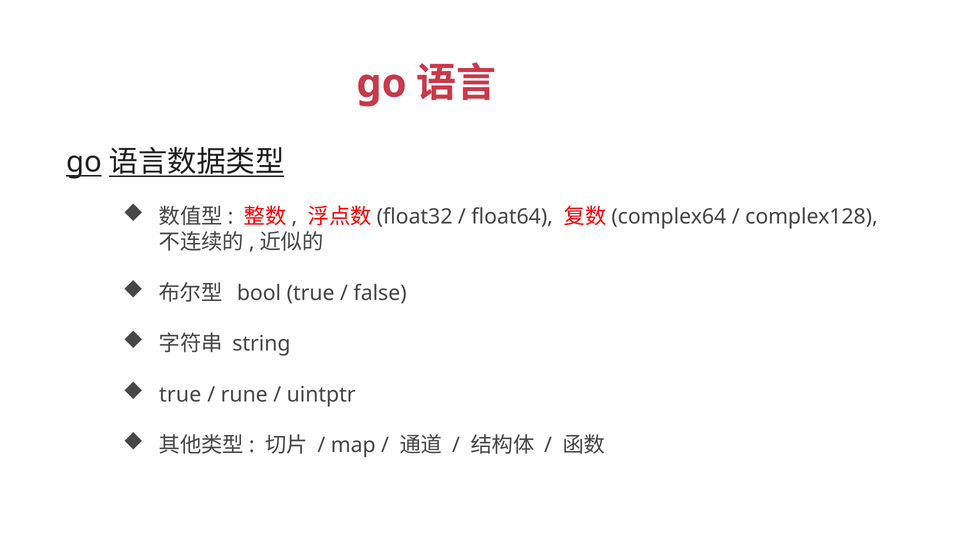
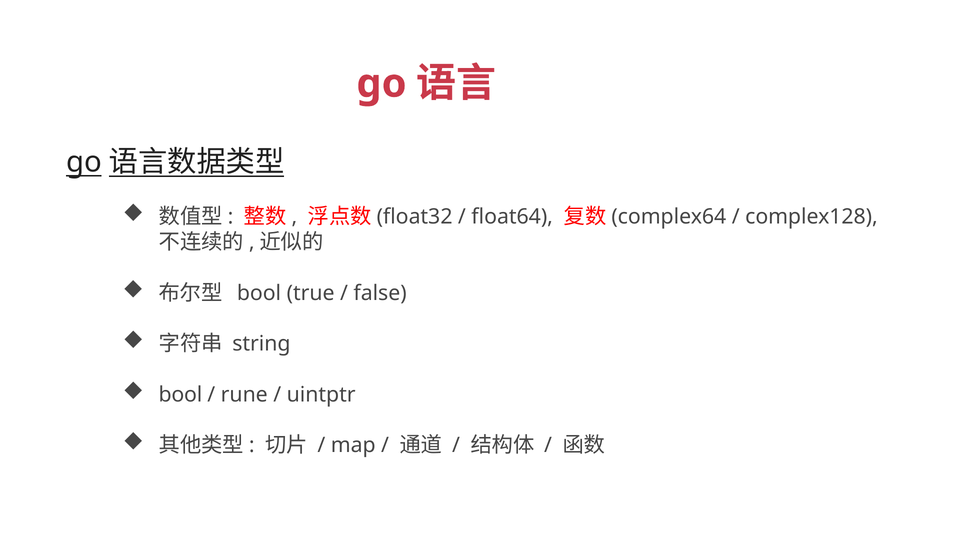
true at (180, 395): true -> bool
